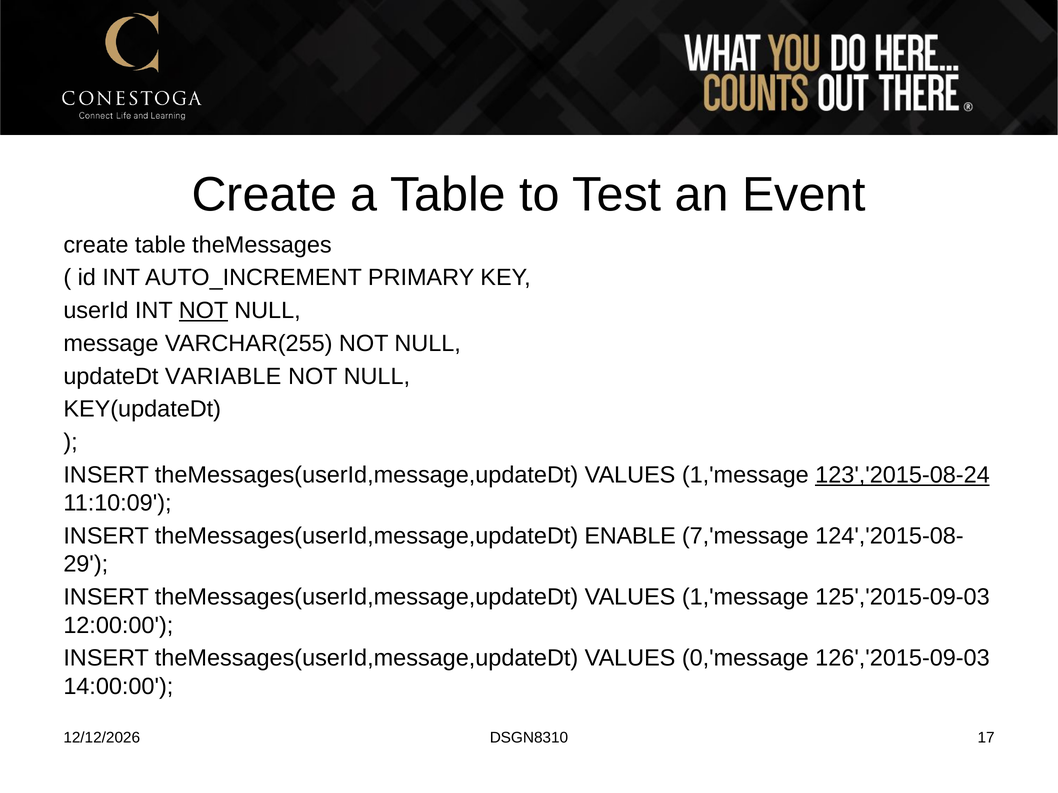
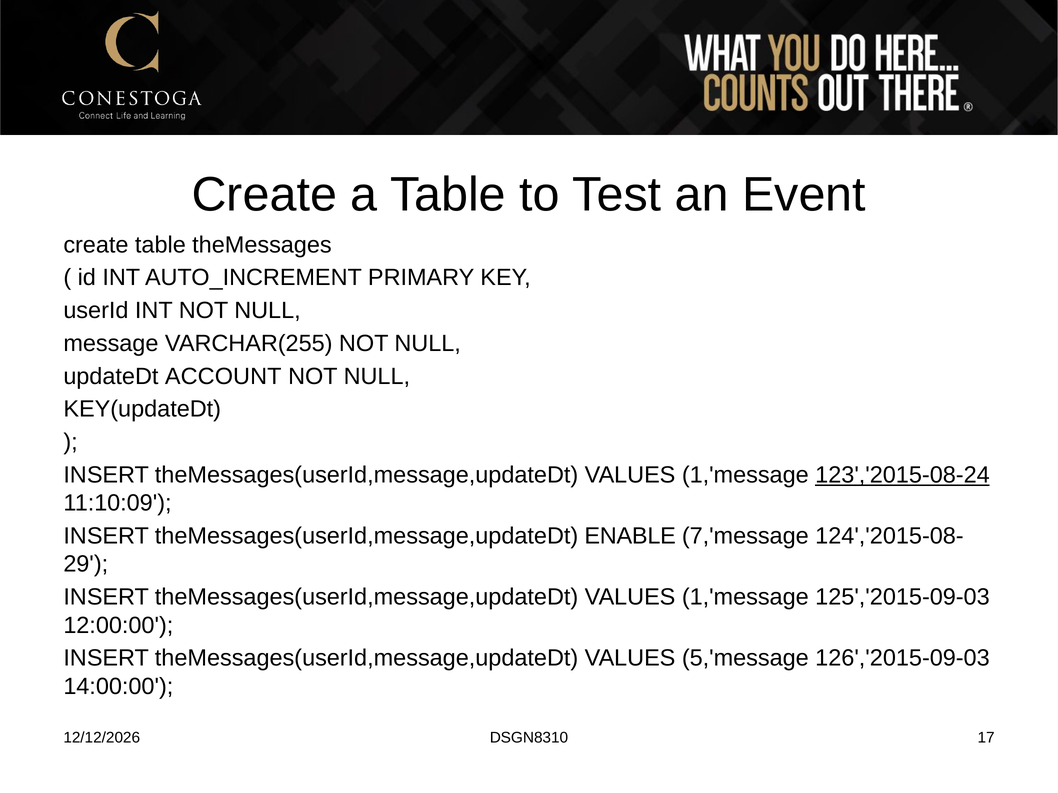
NOT at (204, 311) underline: present -> none
VARIABLE: VARIABLE -> ACCOUNT
0,'message: 0,'message -> 5,'message
